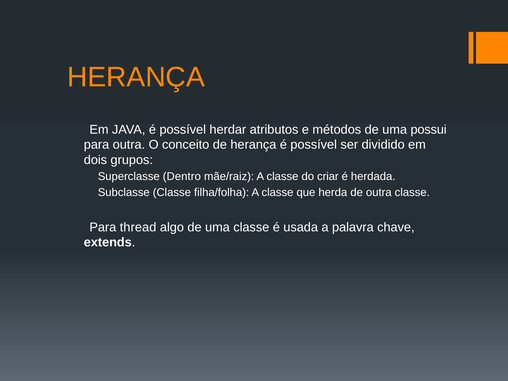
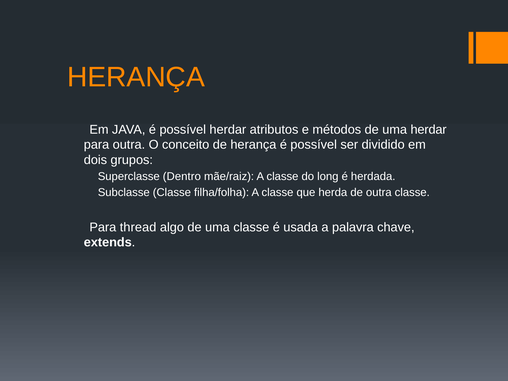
uma possui: possui -> herdar
criar: criar -> long
